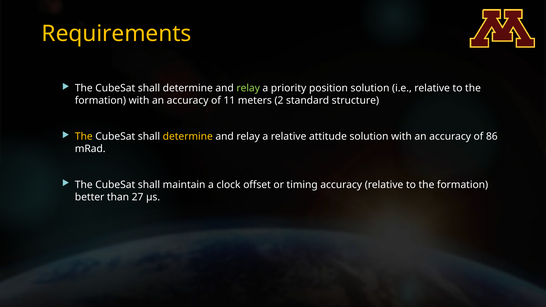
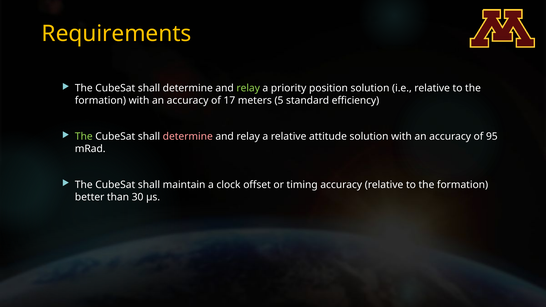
11: 11 -> 17
2: 2 -> 5
structure: structure -> efficiency
The at (84, 137) colour: yellow -> light green
determine at (188, 137) colour: yellow -> pink
86: 86 -> 95
27: 27 -> 30
